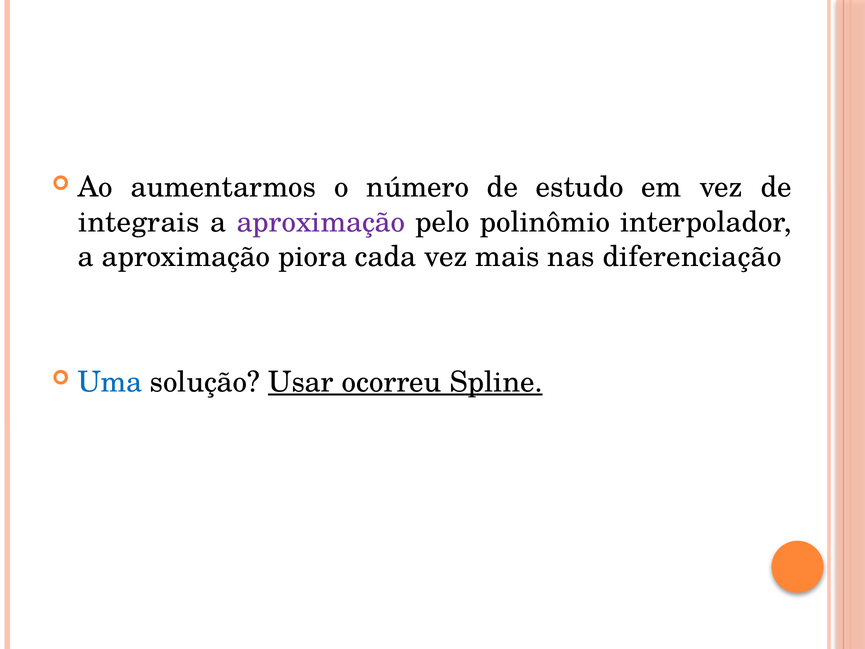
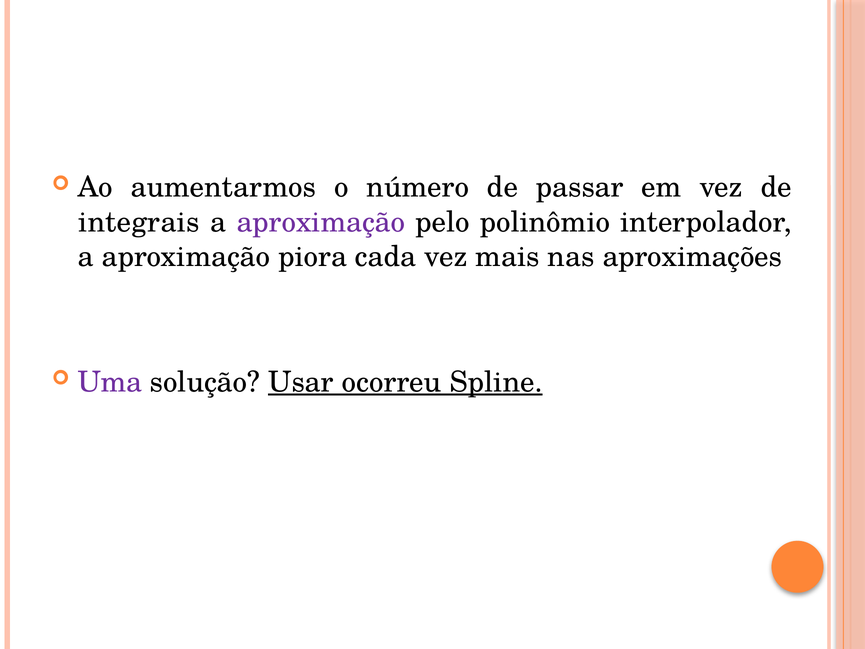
estudo: estudo -> passar
diferenciação: diferenciação -> aproximações
Uma colour: blue -> purple
